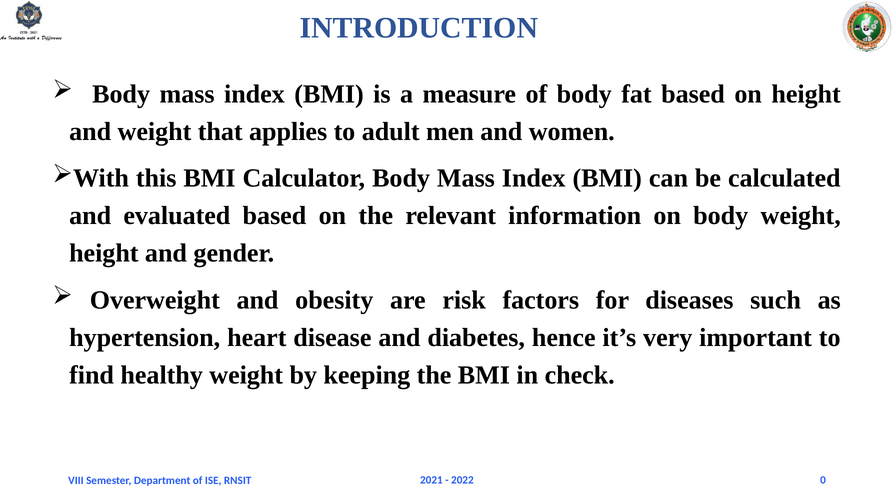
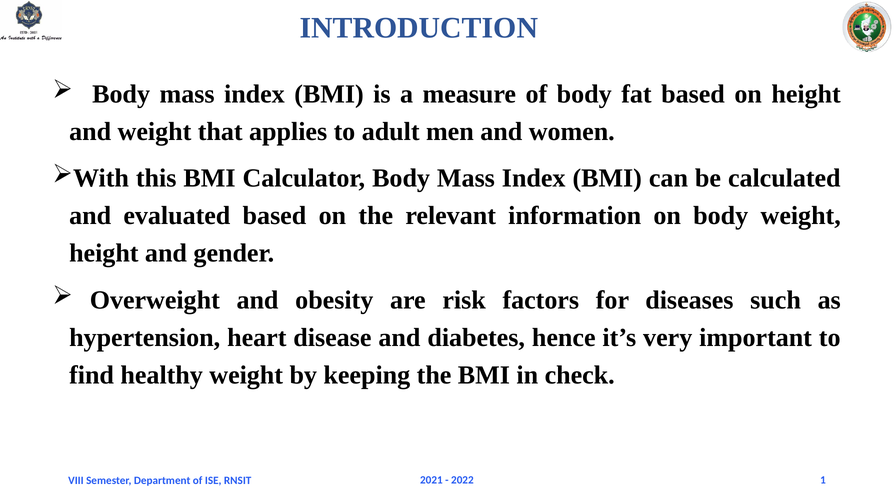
0: 0 -> 1
